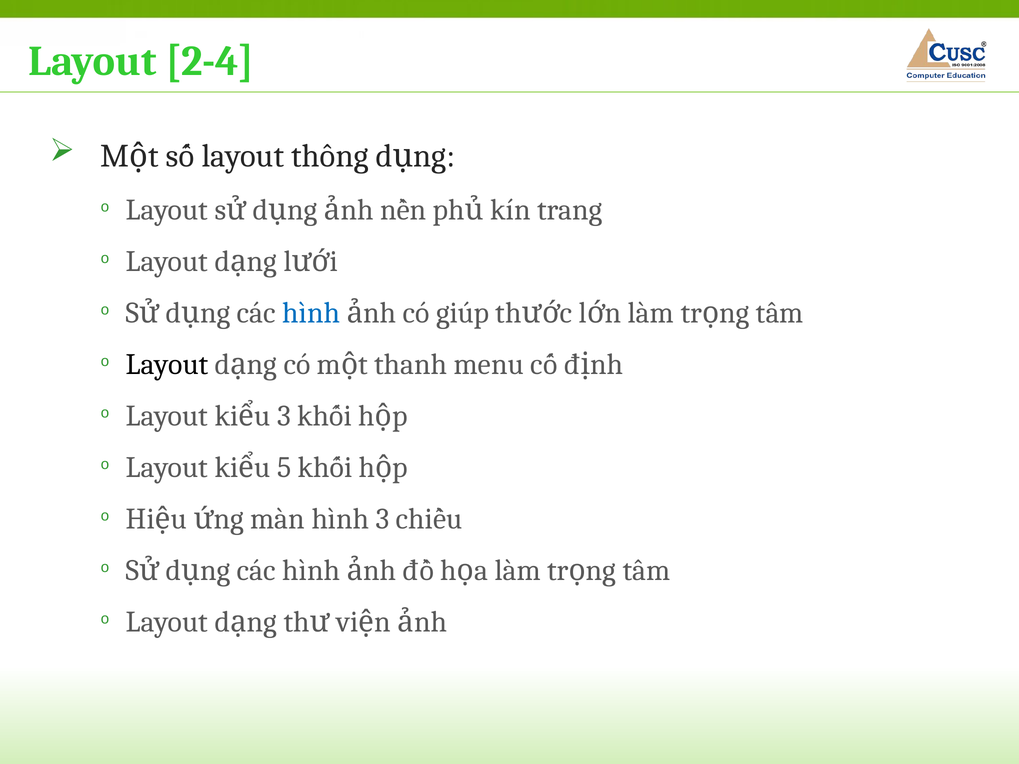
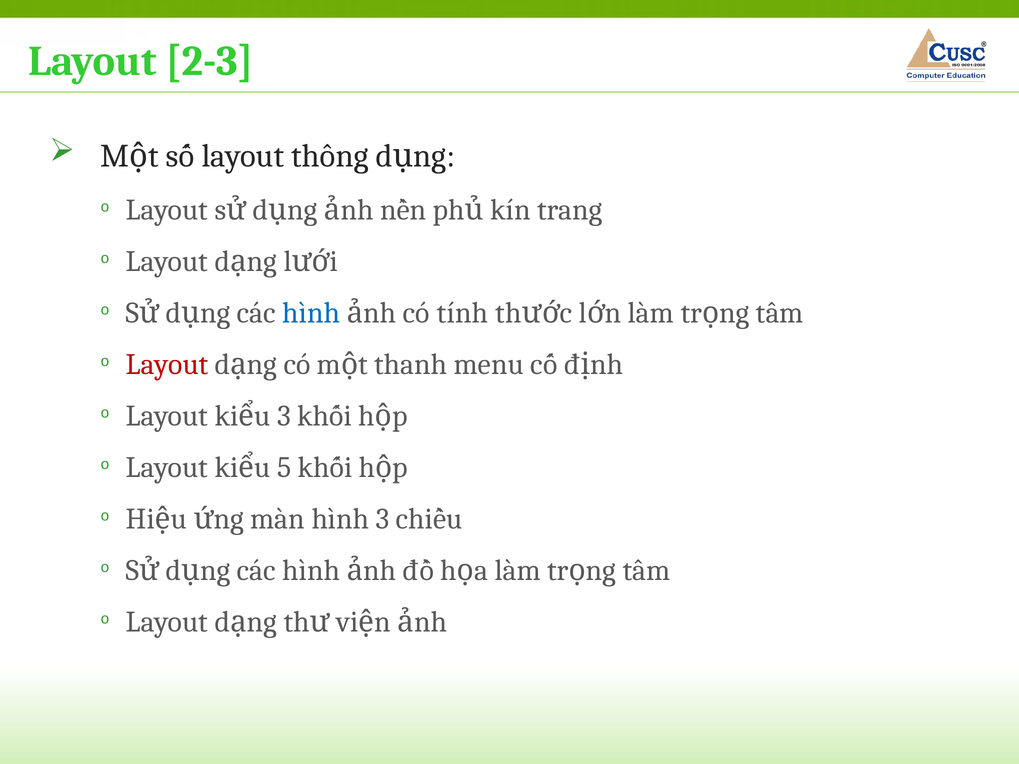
2-4: 2-4 -> 2-3
giúp: giúp -> tính
Layout at (167, 365) colour: black -> red
